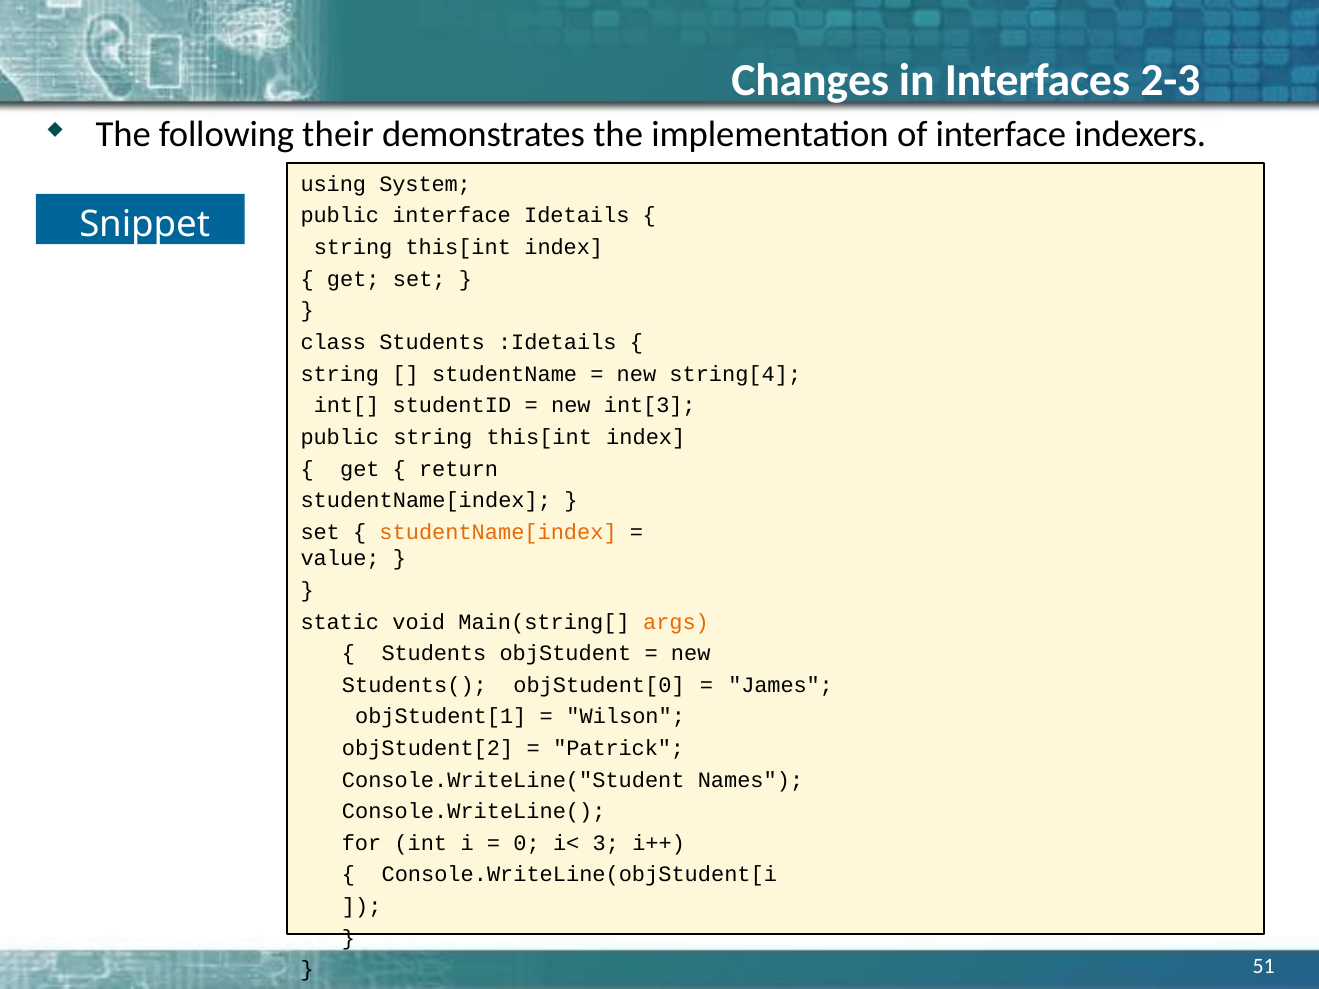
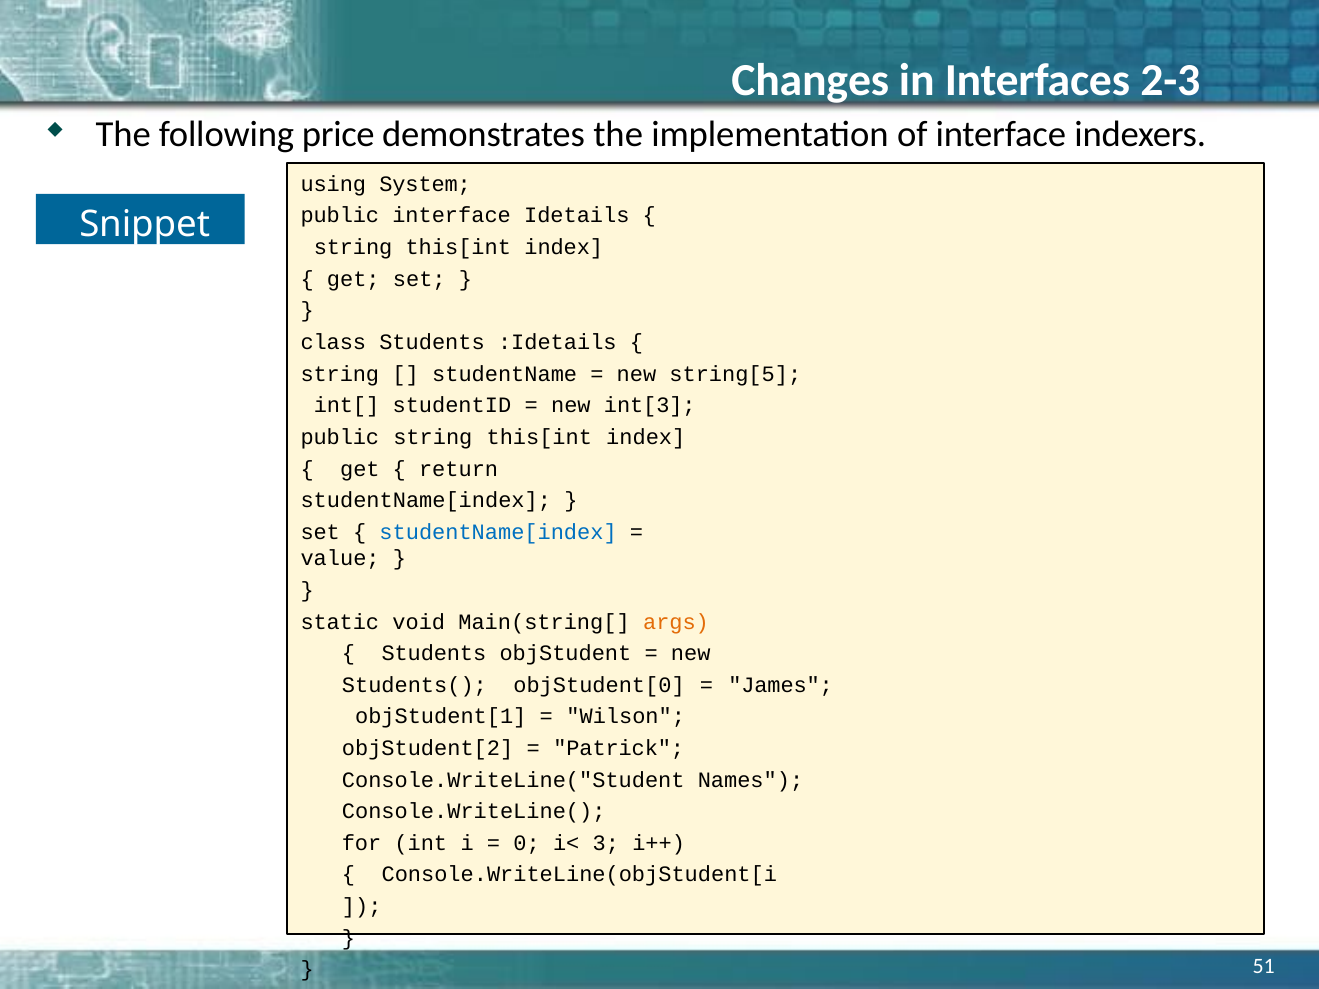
their: their -> price
string[4: string[4 -> string[5
studentName[index at (498, 532) colour: orange -> blue
